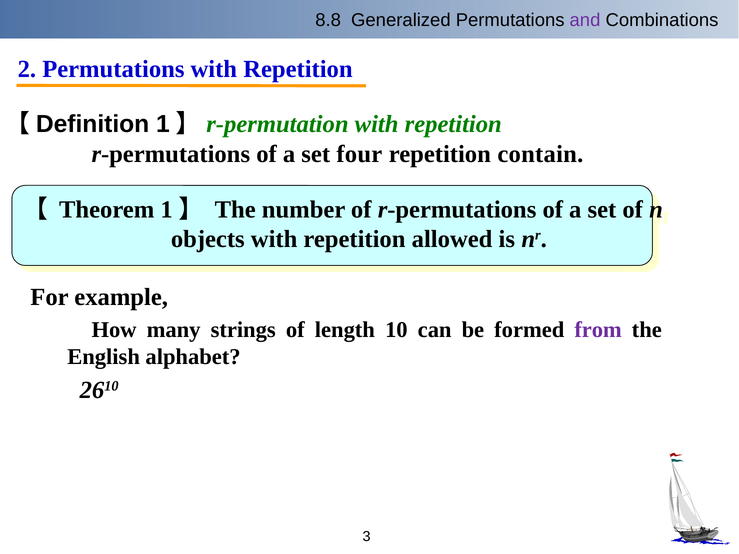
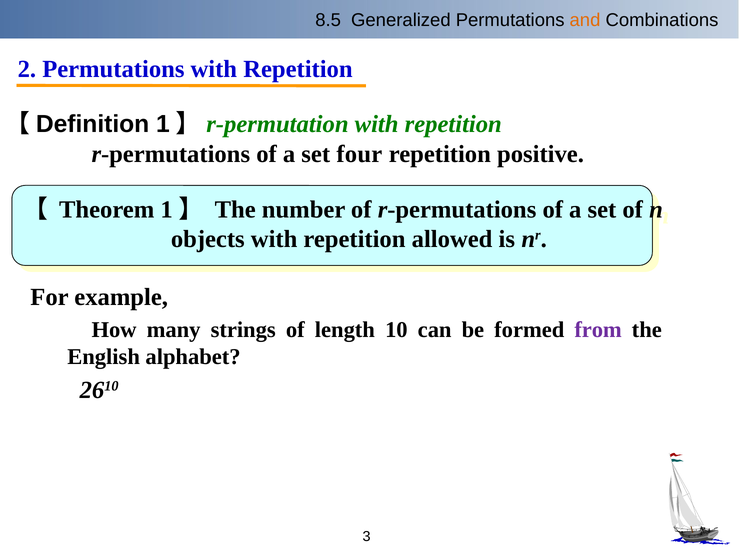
8.8: 8.8 -> 8.5
and colour: purple -> orange
contain: contain -> positive
